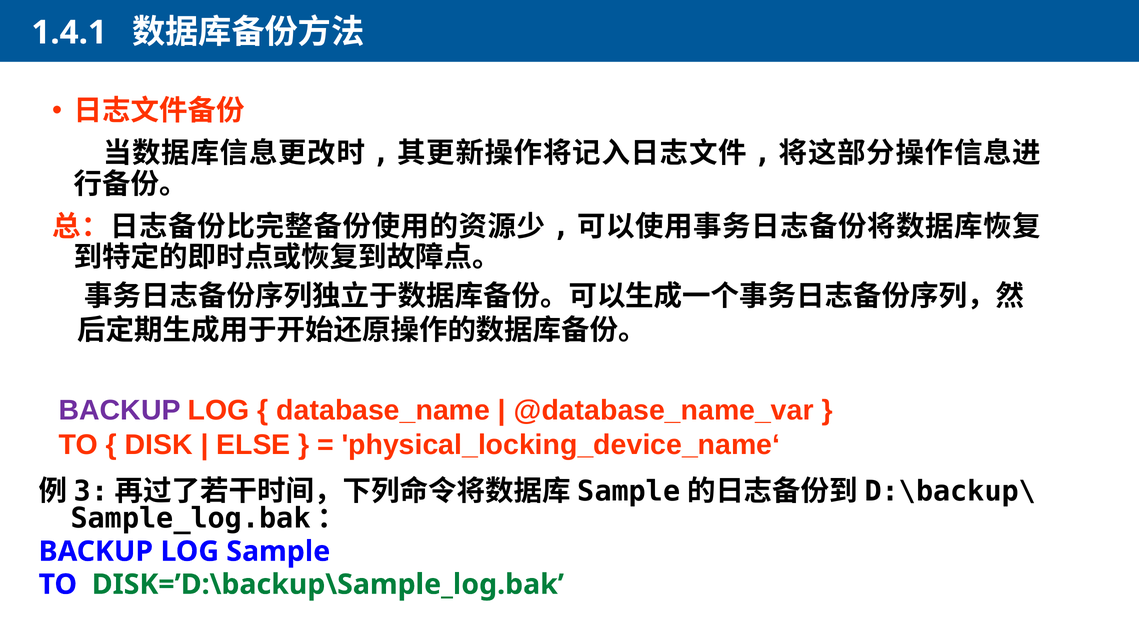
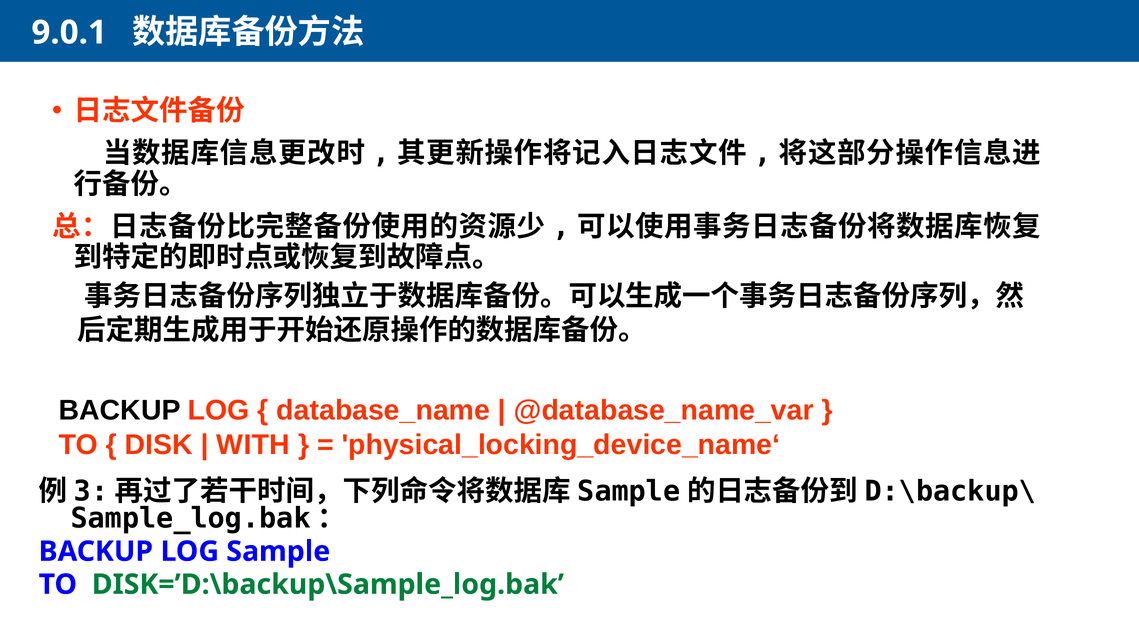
1.4.1: 1.4.1 -> 9.0.1
BACKUP at (120, 411) colour: purple -> black
ELSE: ELSE -> WITH
